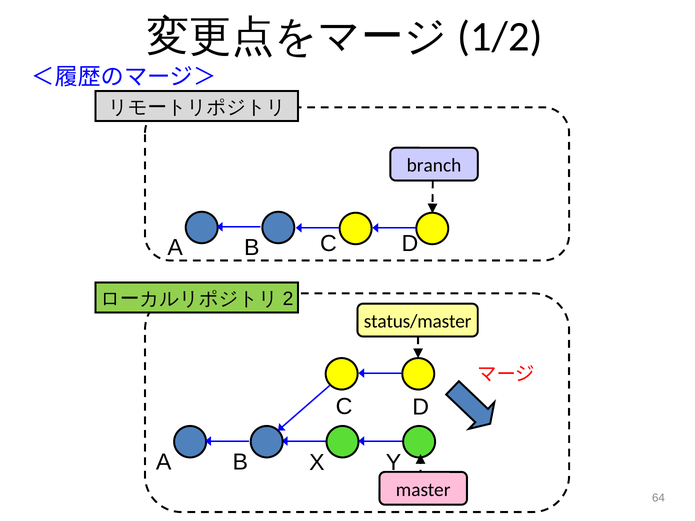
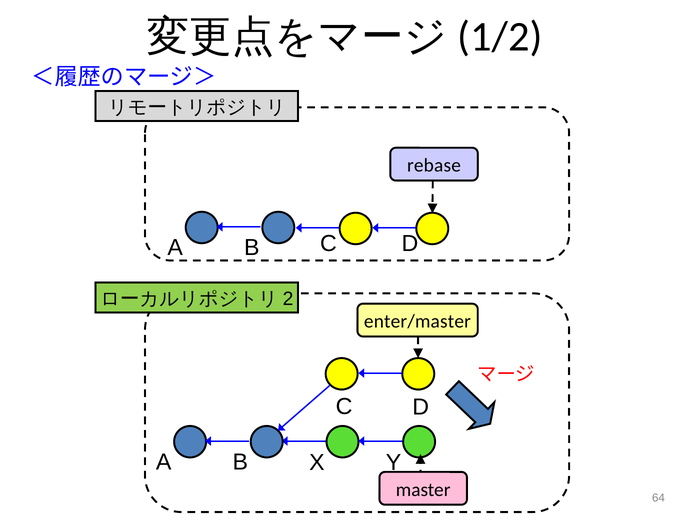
branch: branch -> rebase
status/master: status/master -> enter/master
